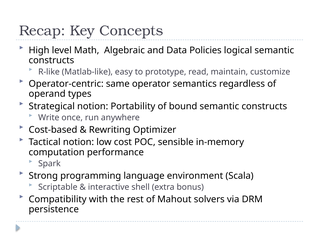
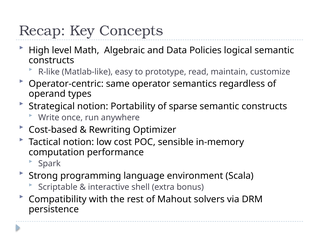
bound: bound -> sparse
